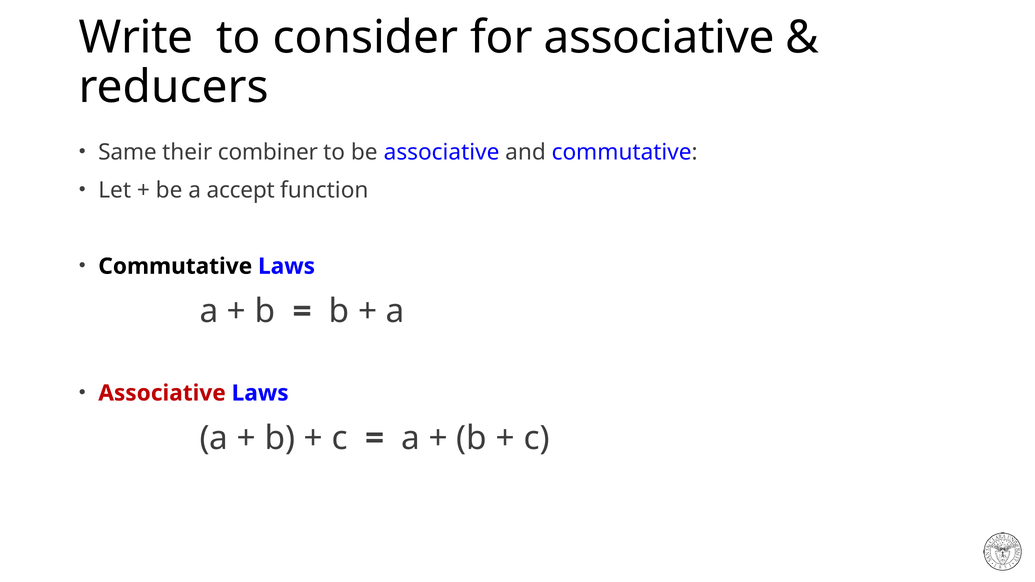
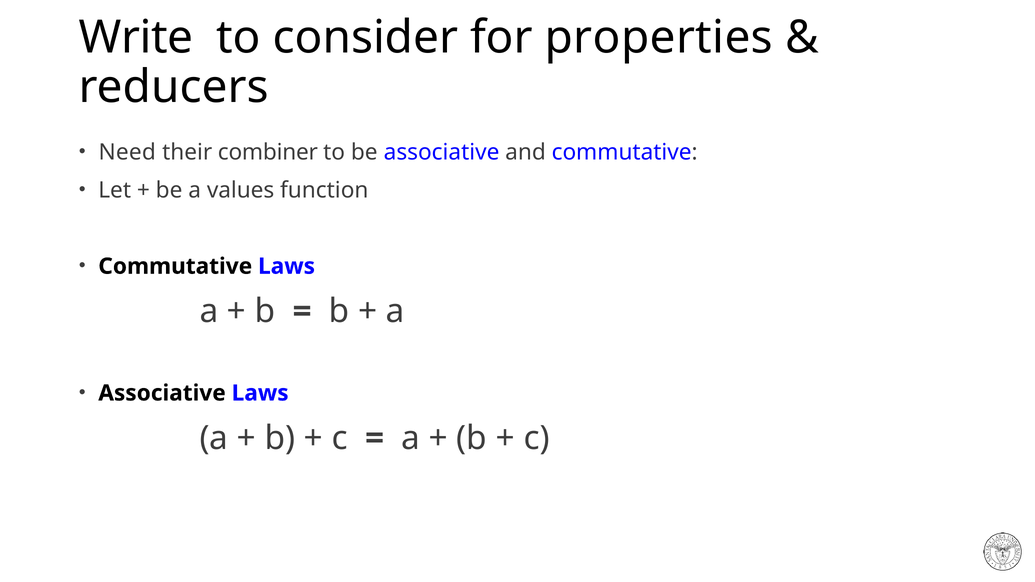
for associative: associative -> properties
Same: Same -> Need
accept: accept -> values
Associative at (162, 393) colour: red -> black
